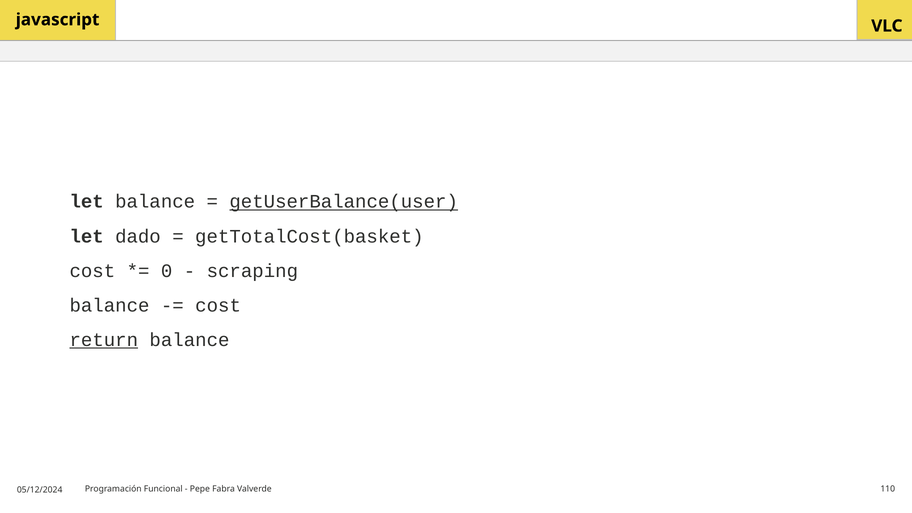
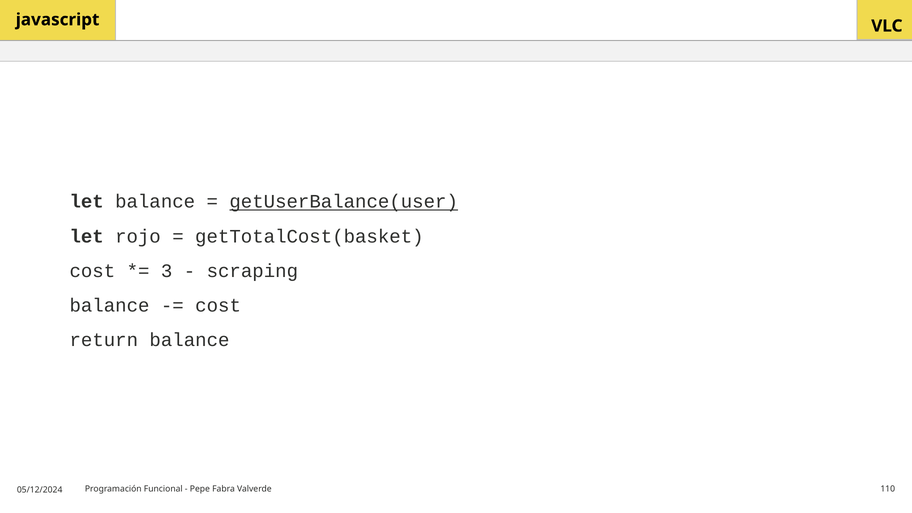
dado: dado -> rojo
0: 0 -> 3
return underline: present -> none
